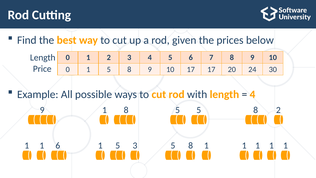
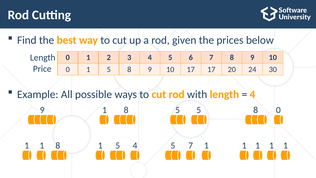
8 2: 2 -> 0
1 1 6: 6 -> 8
1 3: 3 -> 4
8 at (191, 145): 8 -> 7
